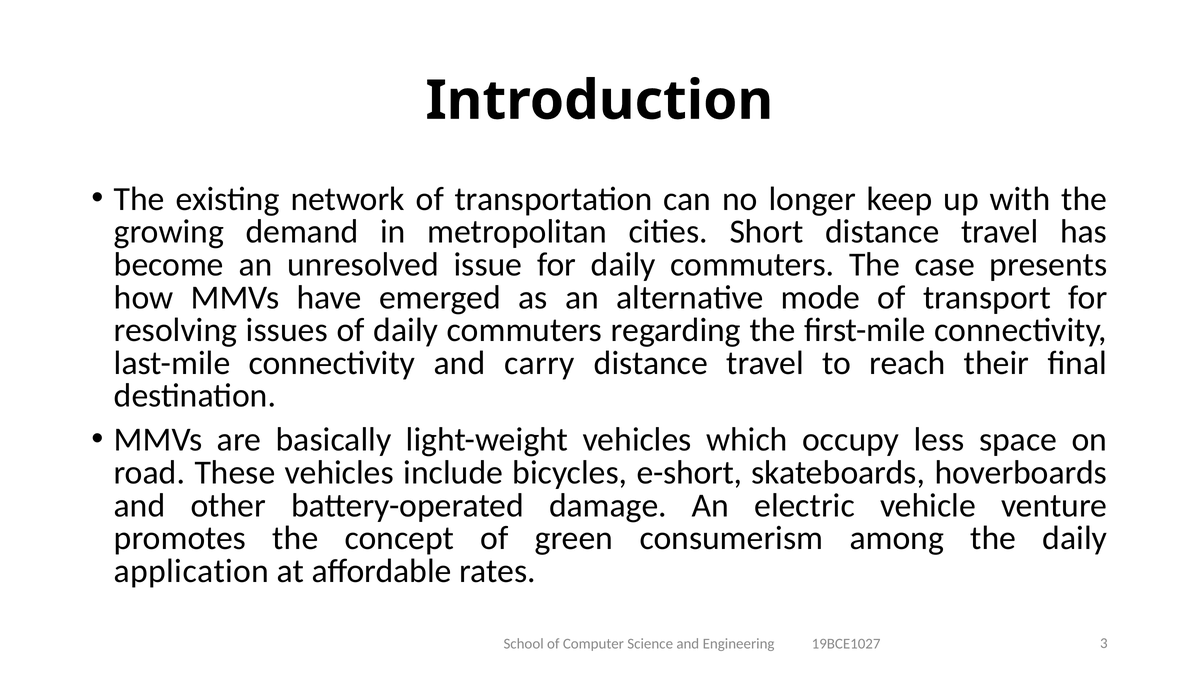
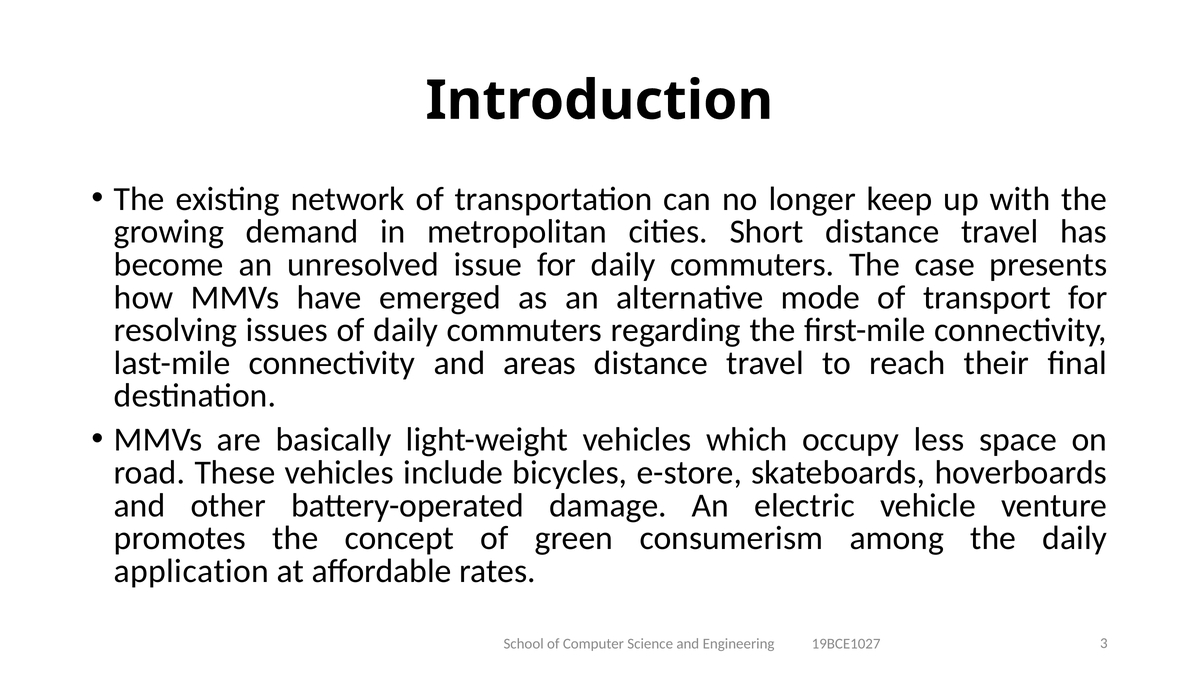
carry: carry -> areas
e-short: e-short -> e-store
